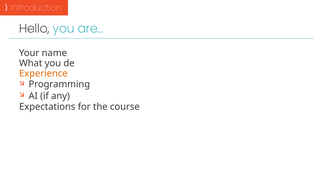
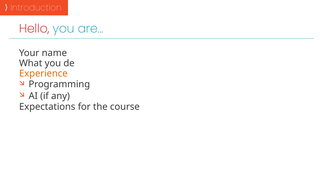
Hello colour: black -> red
